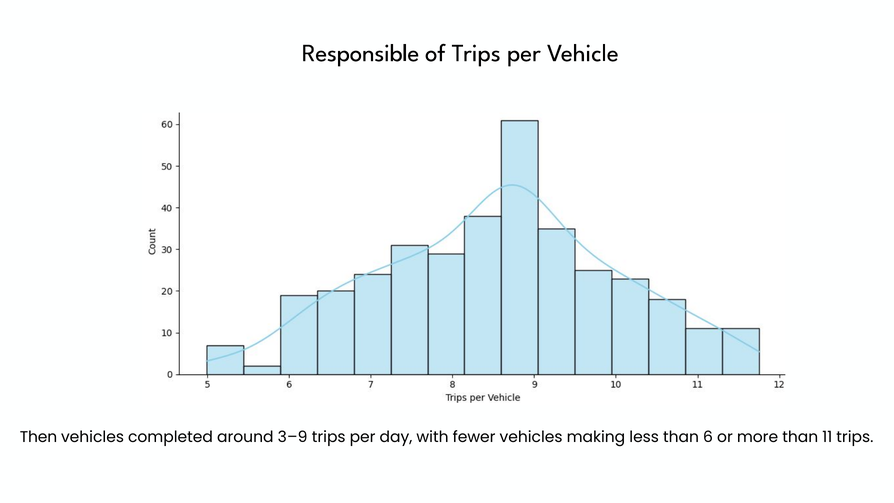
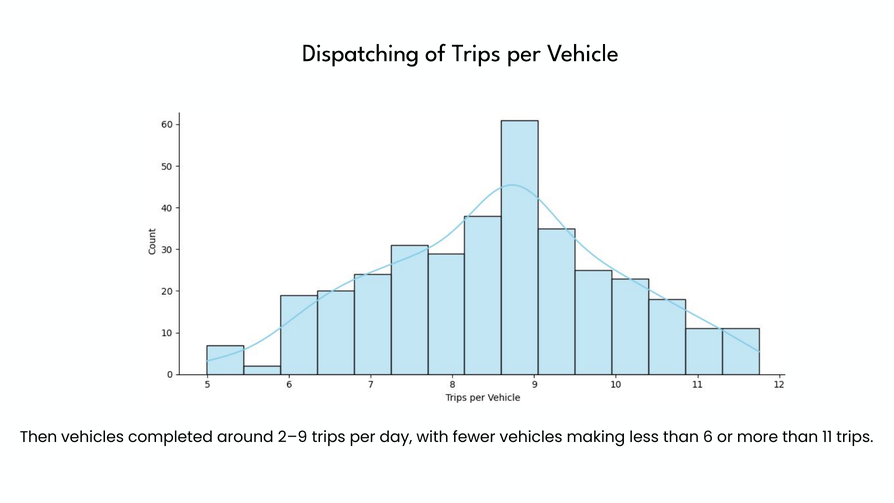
Responsible: Responsible -> Dispatching
3–9: 3–9 -> 2–9
